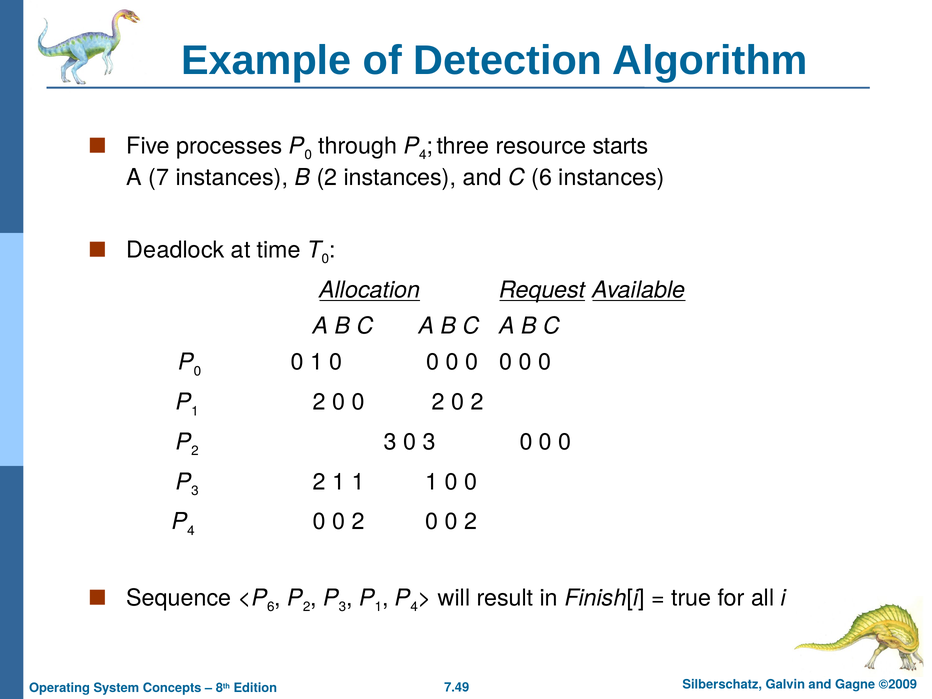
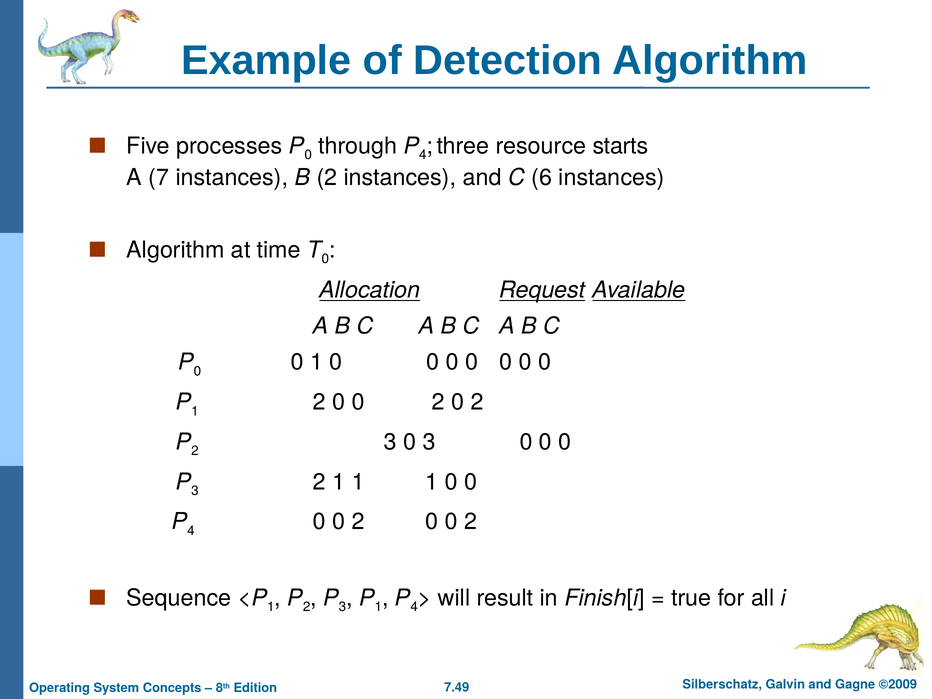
Deadlock at (175, 250): Deadlock -> Algorithm
6 at (271, 607): 6 -> 1
